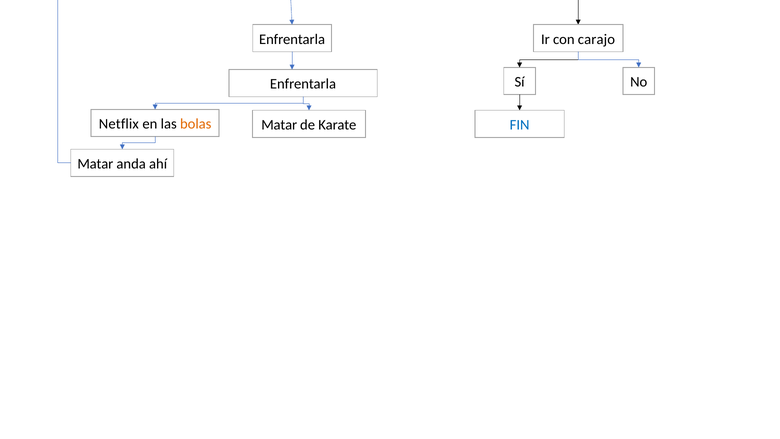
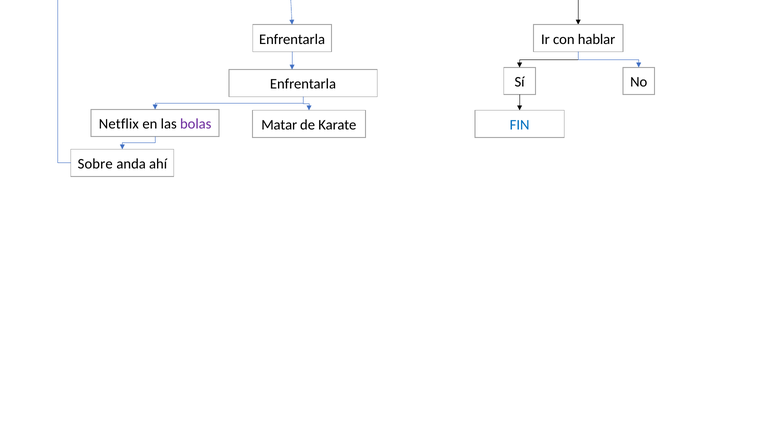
carajo: carajo -> hablar
bolas colour: orange -> purple
Matar at (95, 164): Matar -> Sobre
